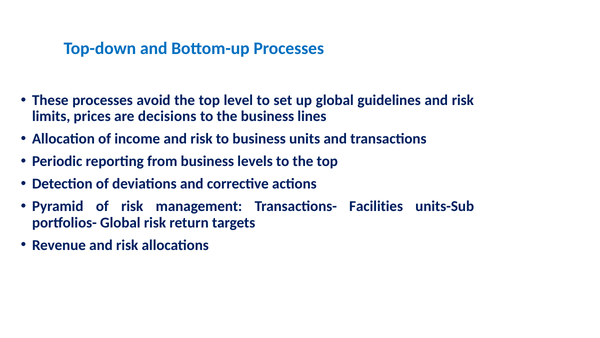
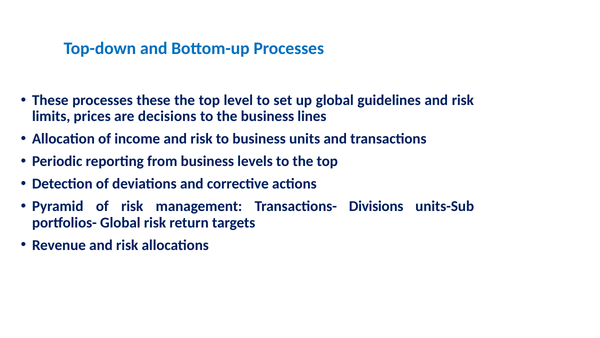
processes avoid: avoid -> these
Facilities: Facilities -> Divisions
